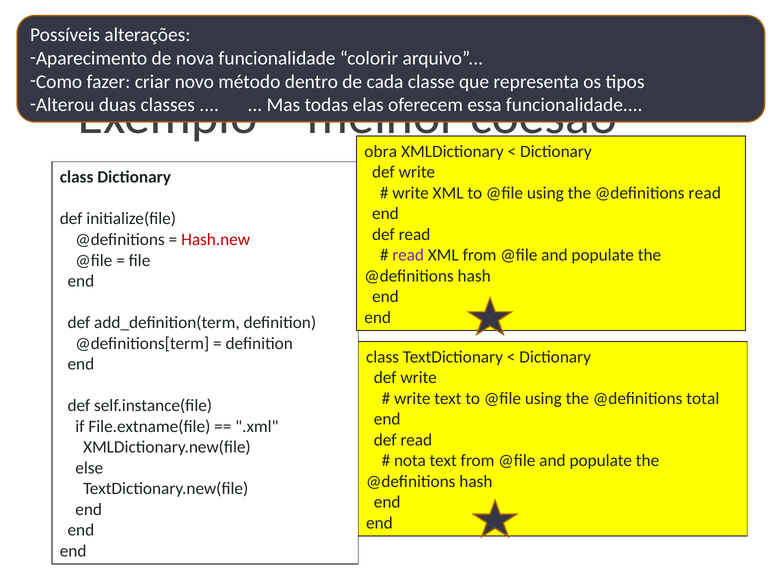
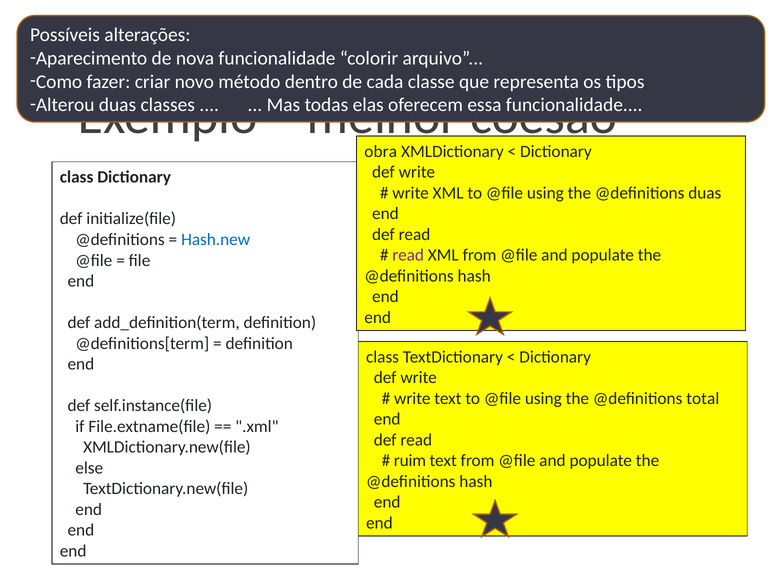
@definitions read: read -> duas
Hash.new colour: red -> blue
nota: nota -> ruim
